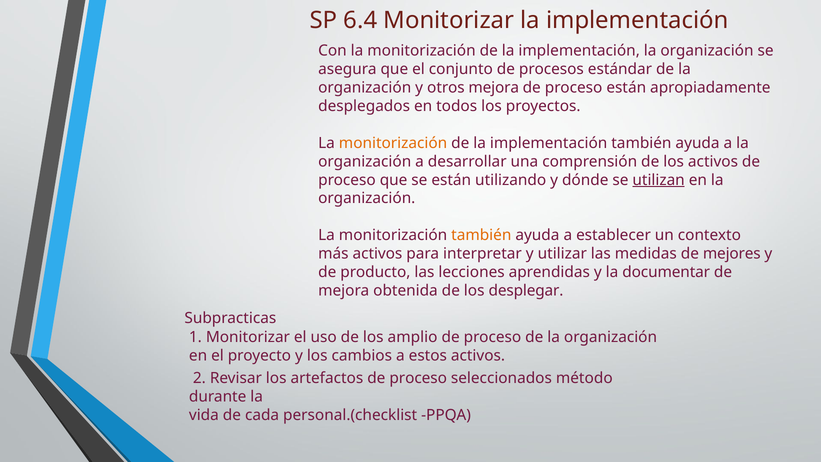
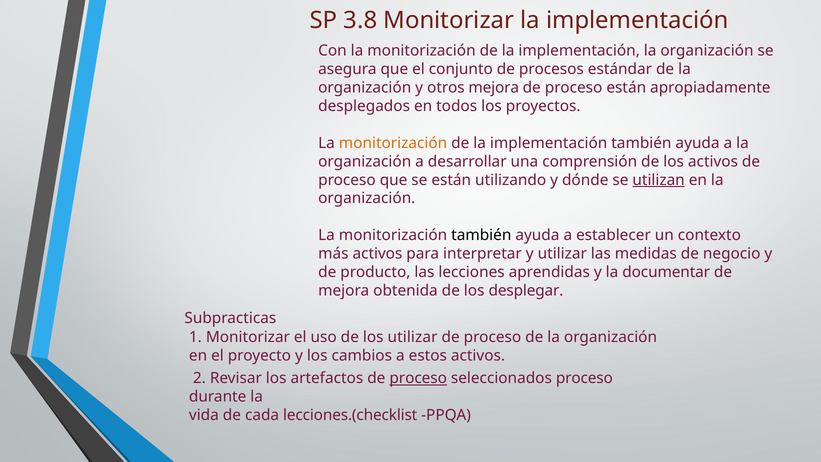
6.4: 6.4 -> 3.8
también at (481, 235) colour: orange -> black
mejores: mejores -> negocio
los amplio: amplio -> utilizar
proceso at (418, 378) underline: none -> present
seleccionados método: método -> proceso
personal.(checklist: personal.(checklist -> lecciones.(checklist
